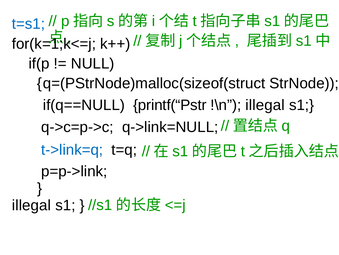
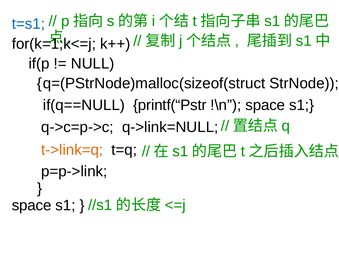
!\n illegal: illegal -> space
t->link=q colour: blue -> orange
illegal at (31, 205): illegal -> space
